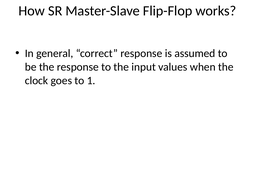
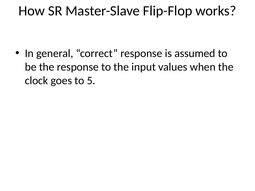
1: 1 -> 5
